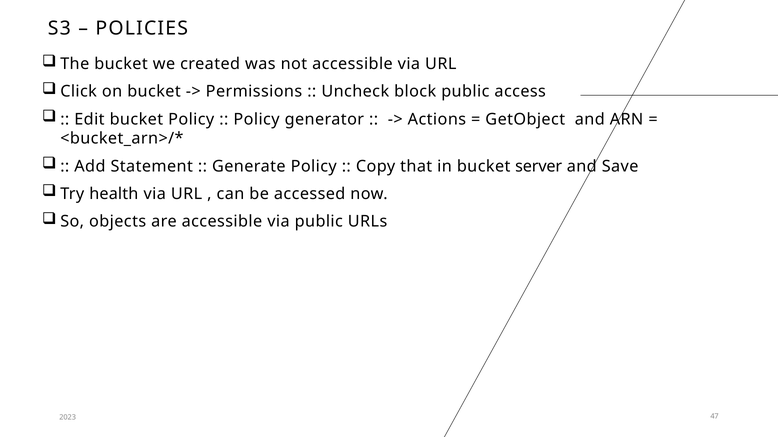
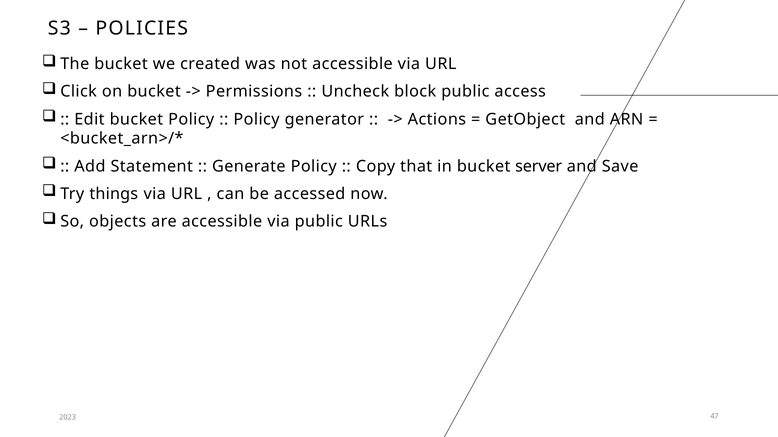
health: health -> things
